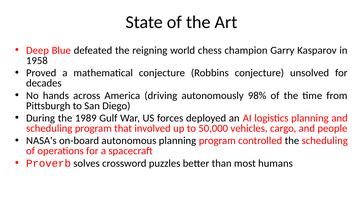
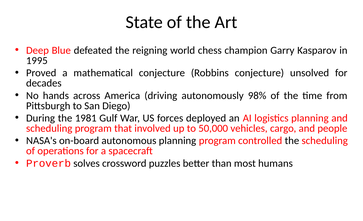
1958: 1958 -> 1995
1989: 1989 -> 1981
